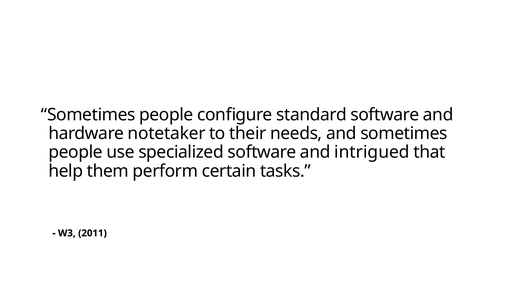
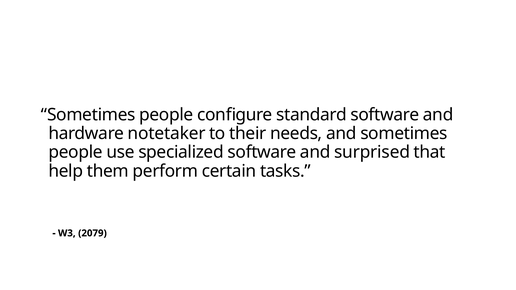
intrigued: intrigued -> surprised
2011: 2011 -> 2079
